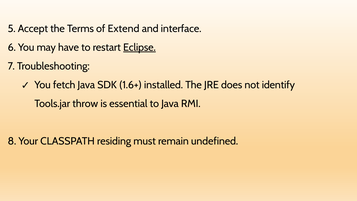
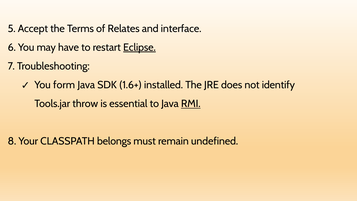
Extend: Extend -> Relates
fetch: fetch -> form
RMI underline: none -> present
residing: residing -> belongs
